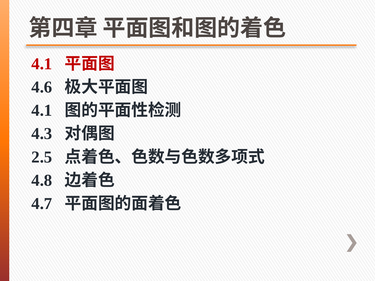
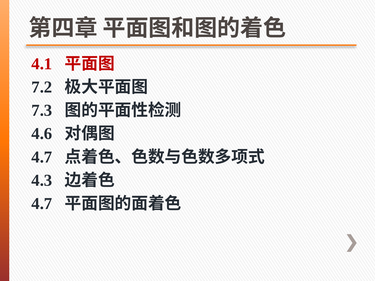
4.6: 4.6 -> 7.2
4.1 at (42, 111): 4.1 -> 7.3
4.3: 4.3 -> 4.6
2.5 at (42, 157): 2.5 -> 4.7
4.8: 4.8 -> 4.3
